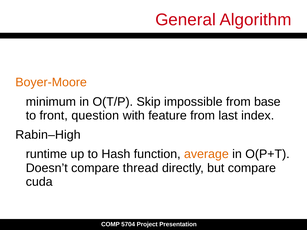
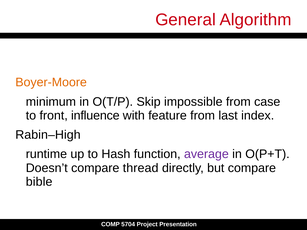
base: base -> case
question: question -> influence
average colour: orange -> purple
cuda: cuda -> bible
